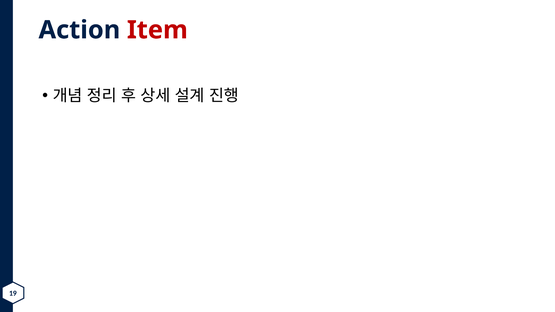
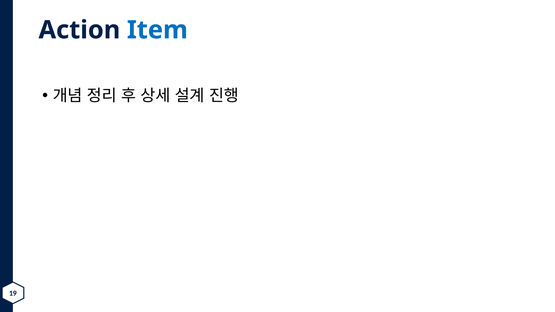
Item colour: red -> blue
